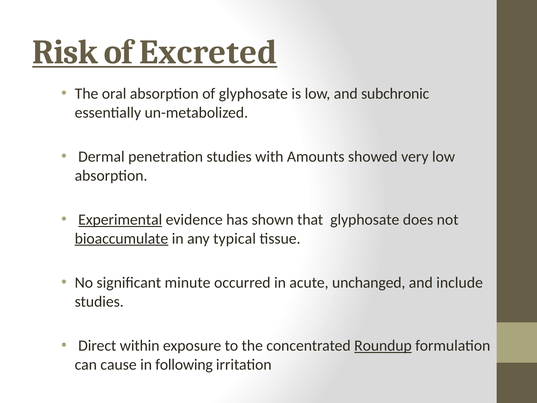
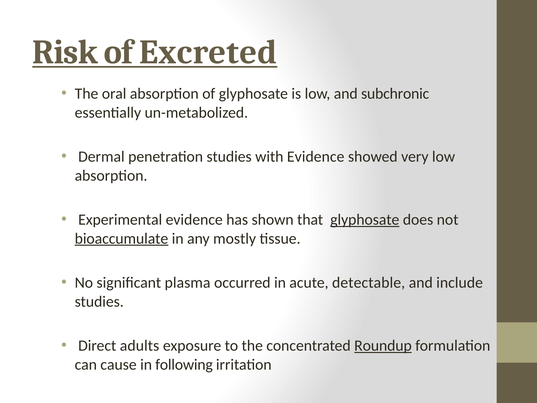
with Amounts: Amounts -> Evidence
Experimental underline: present -> none
glyphosate at (365, 220) underline: none -> present
typical: typical -> mostly
minute: minute -> plasma
unchanged: unchanged -> detectable
within: within -> adults
